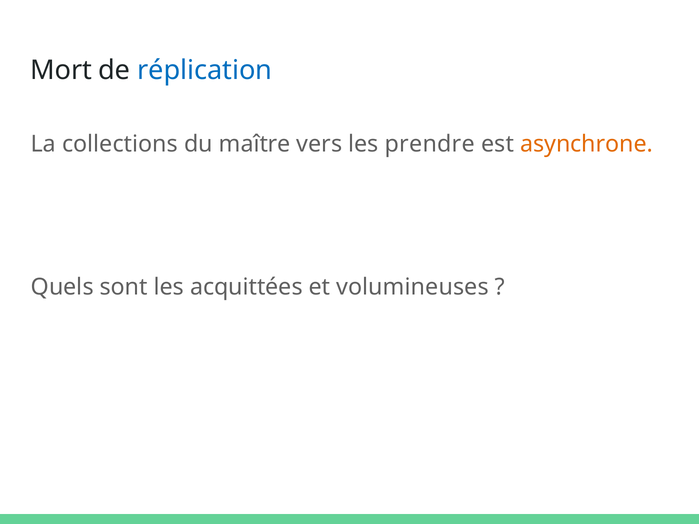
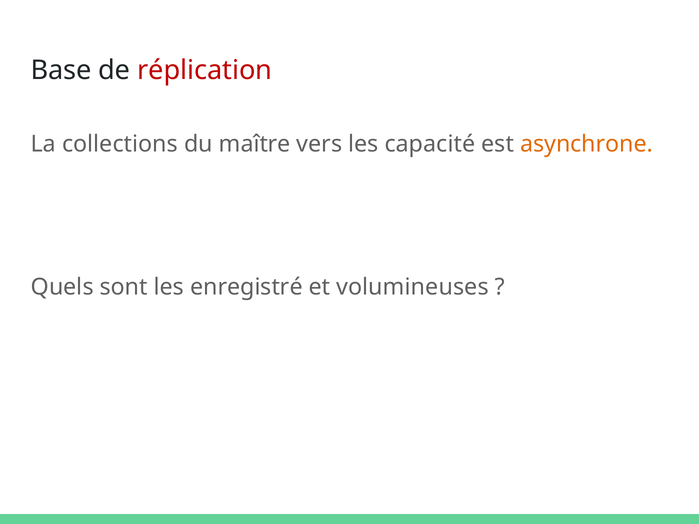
Mort: Mort -> Base
réplication colour: blue -> red
prendre: prendre -> capacité
acquittées: acquittées -> enregistré
